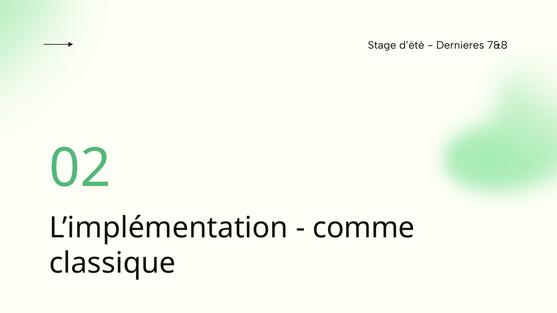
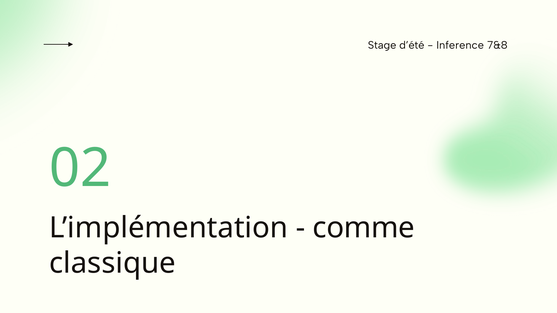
Dernieres: Dernieres -> Inference
